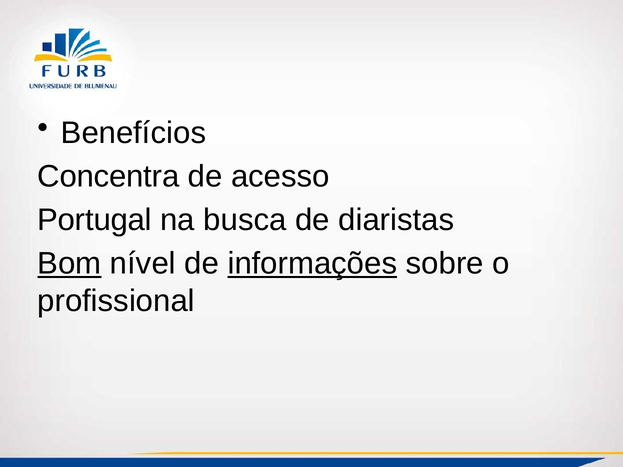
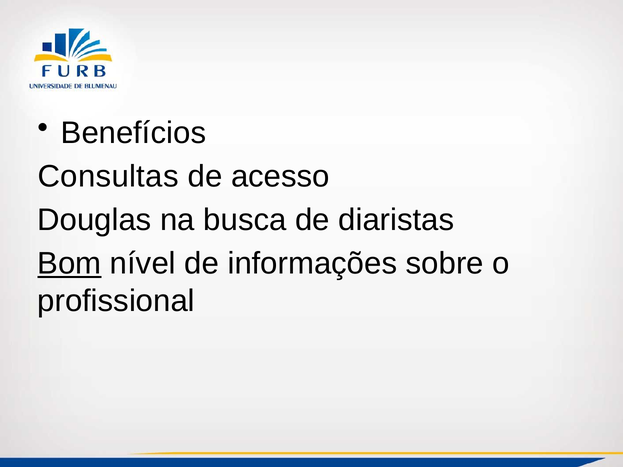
Concentra: Concentra -> Consultas
Portugal: Portugal -> Douglas
informações underline: present -> none
